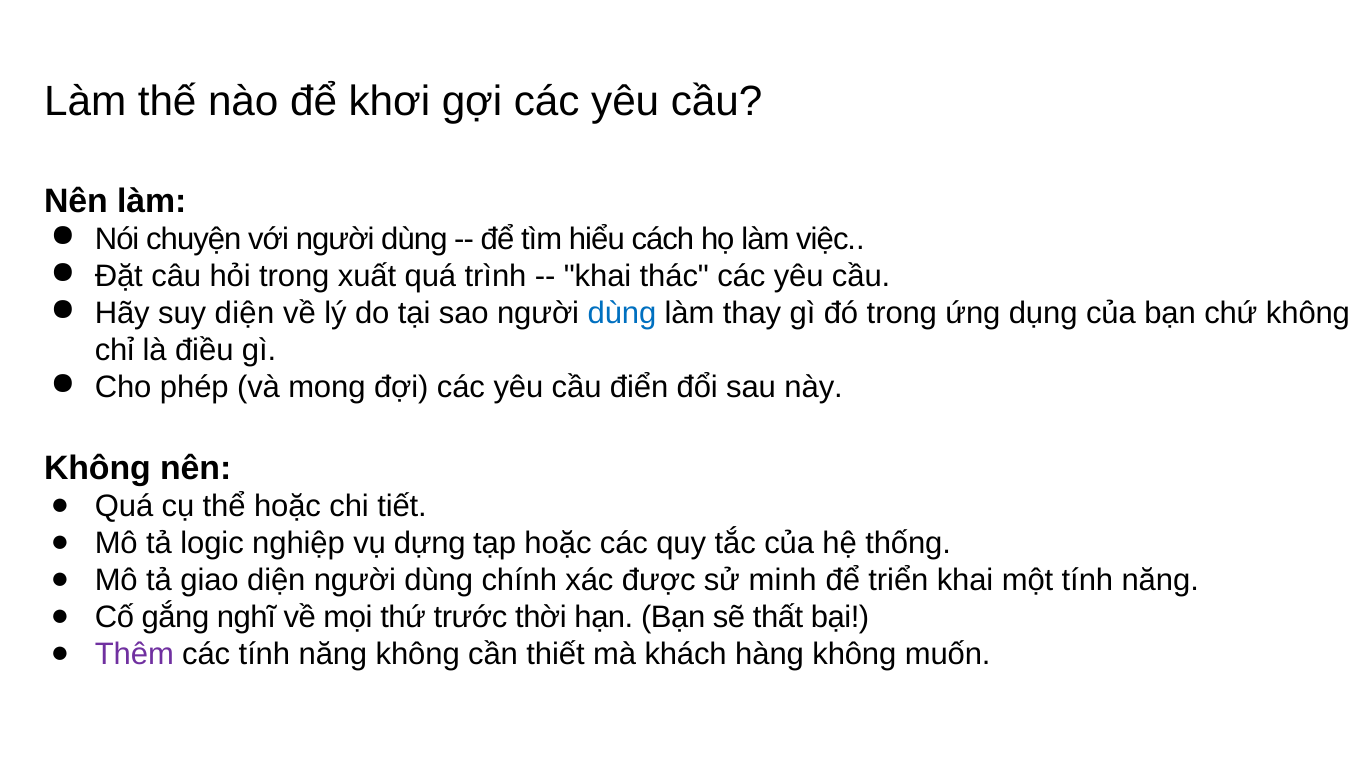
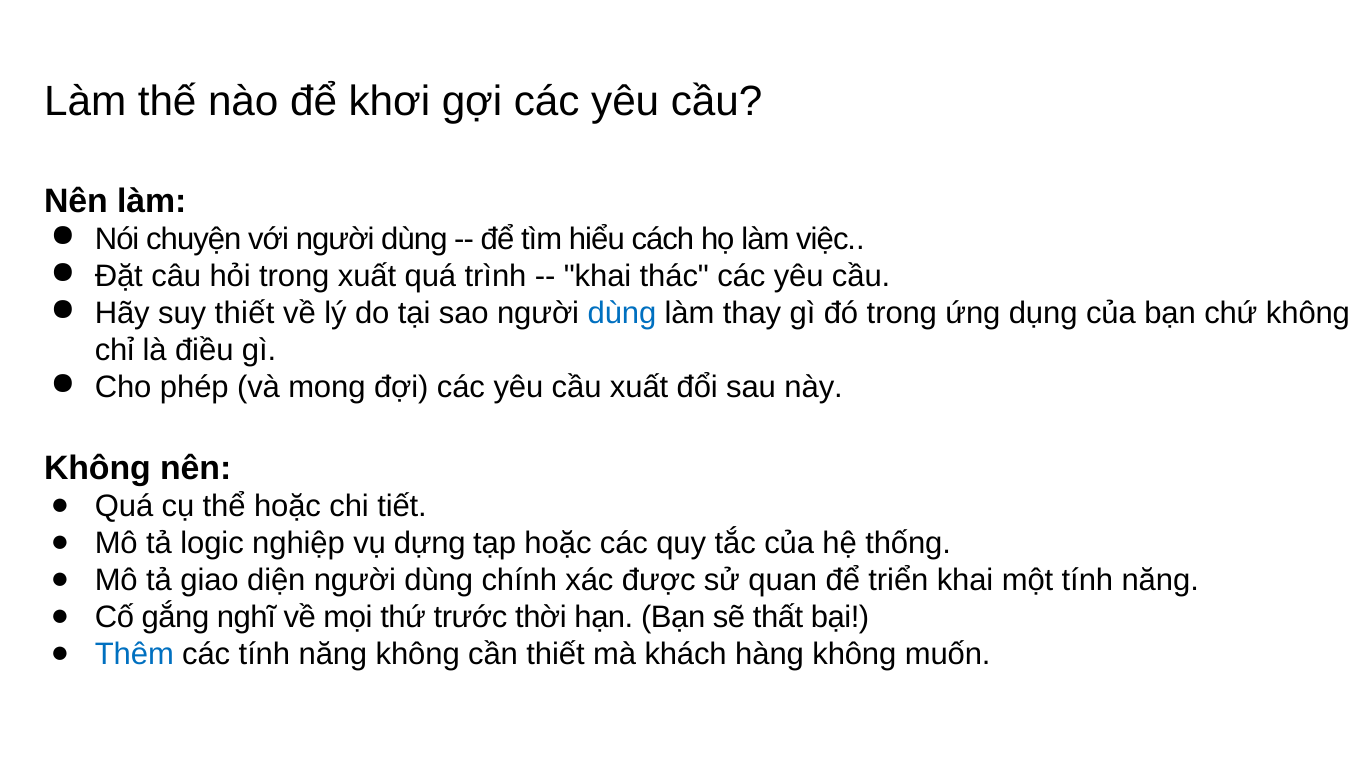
suy diện: diện -> thiết
cầu điển: điển -> xuất
minh: minh -> quan
Thêm colour: purple -> blue
